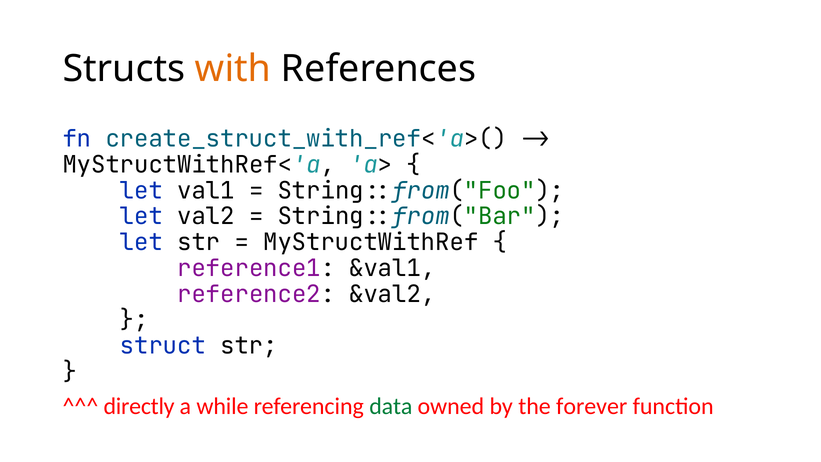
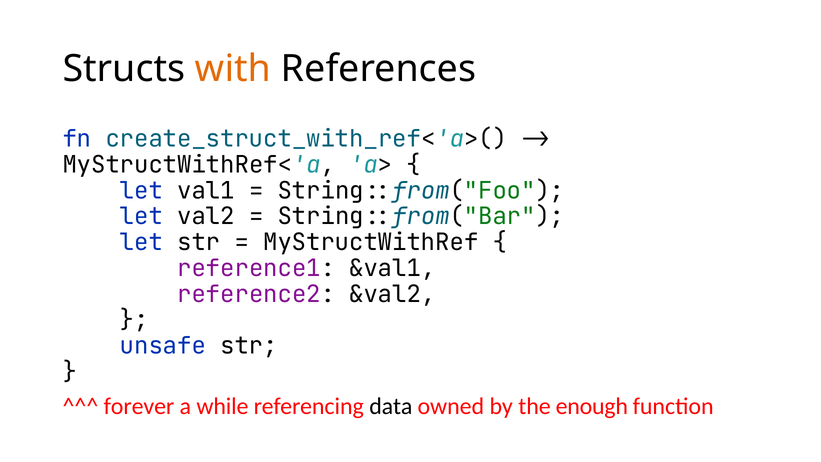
struct: struct -> unsafe
directly: directly -> forever
data colour: green -> black
forever: forever -> enough
